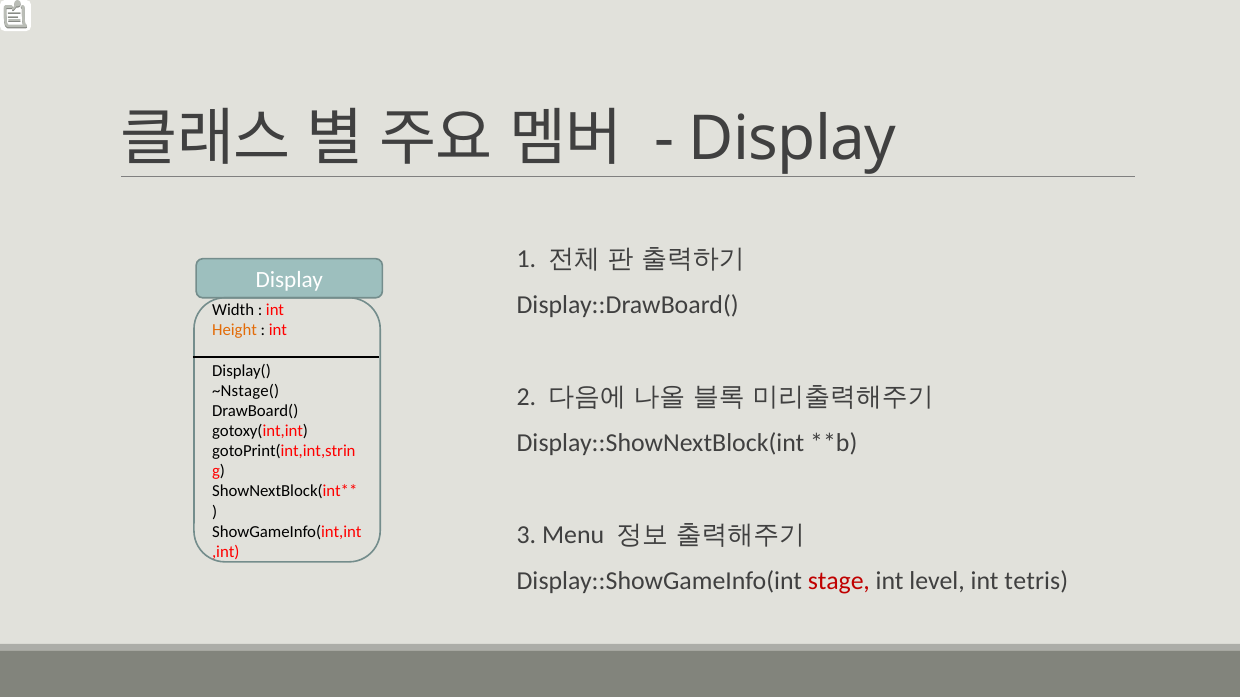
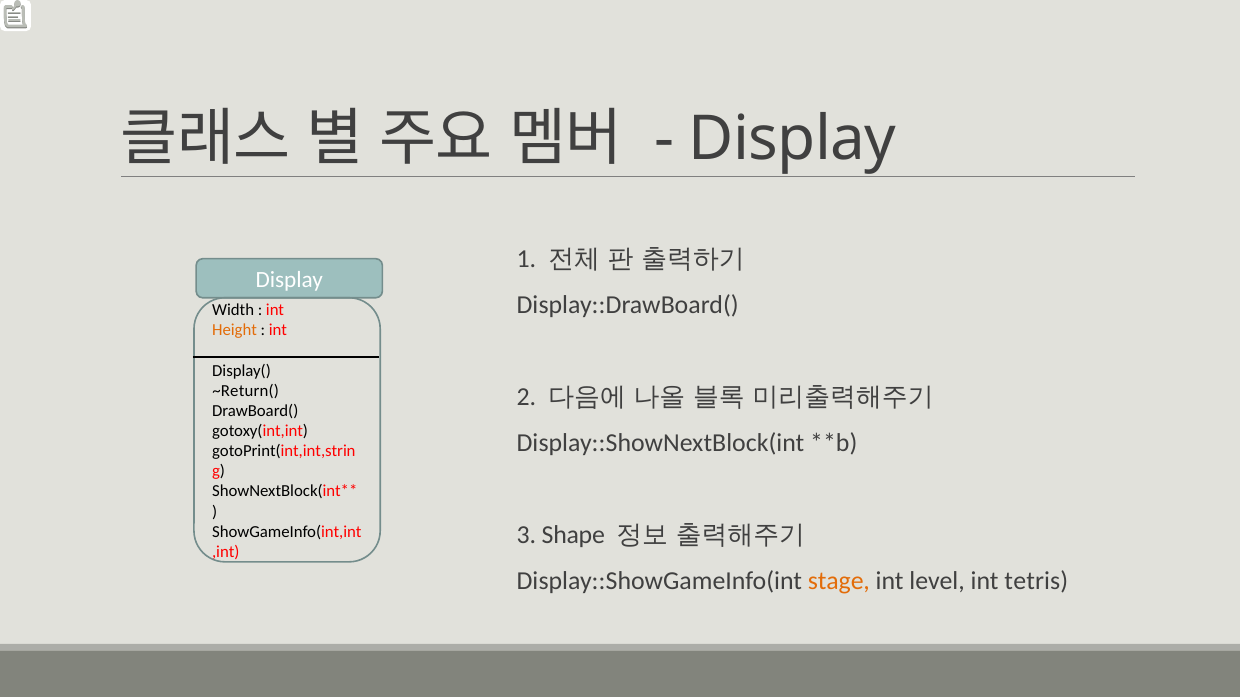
~Nstage(: ~Nstage( -> ~Return(
Menu: Menu -> Shape
stage colour: red -> orange
